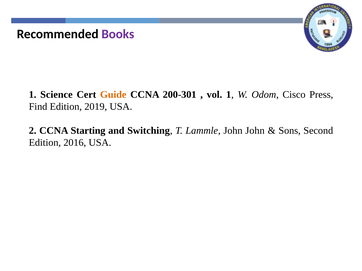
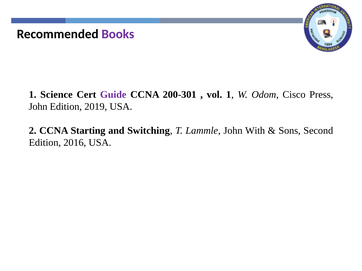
Guide colour: orange -> purple
Find at (38, 107): Find -> John
John John: John -> With
